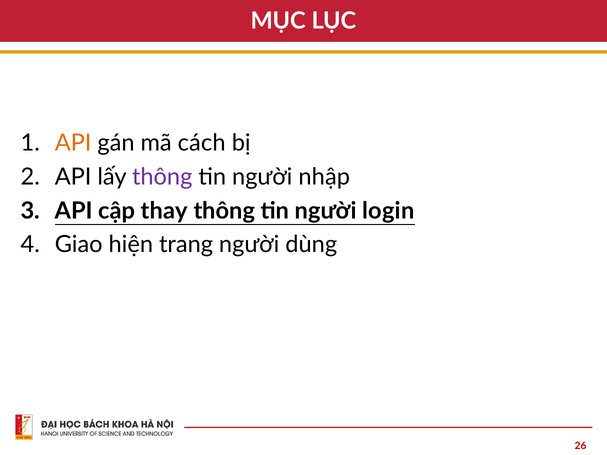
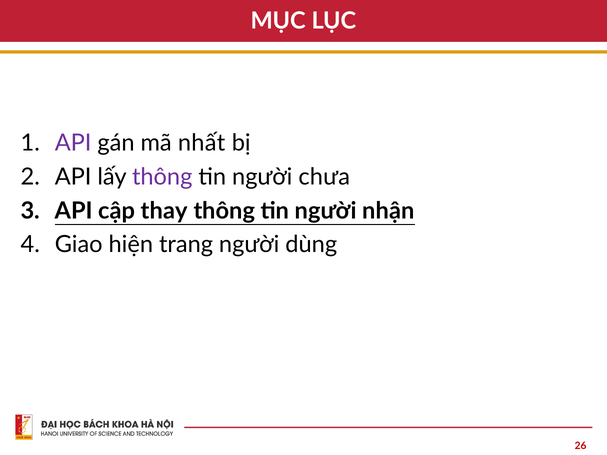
API at (73, 143) colour: orange -> purple
cách: cách -> nhất
nhập: nhập -> chưa
login: login -> nhận
